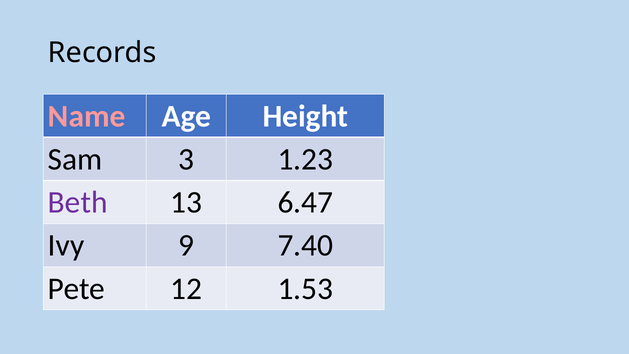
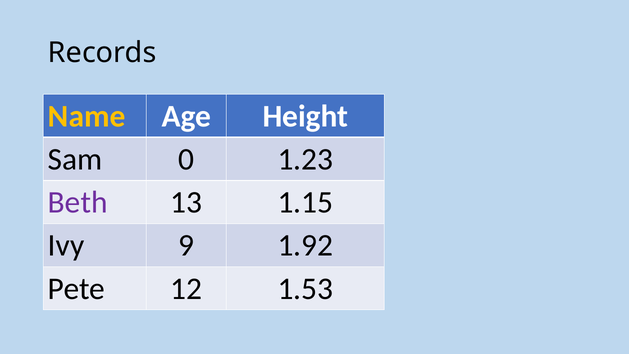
Name colour: pink -> yellow
3: 3 -> 0
6.47: 6.47 -> 1.15
7.40: 7.40 -> 1.92
